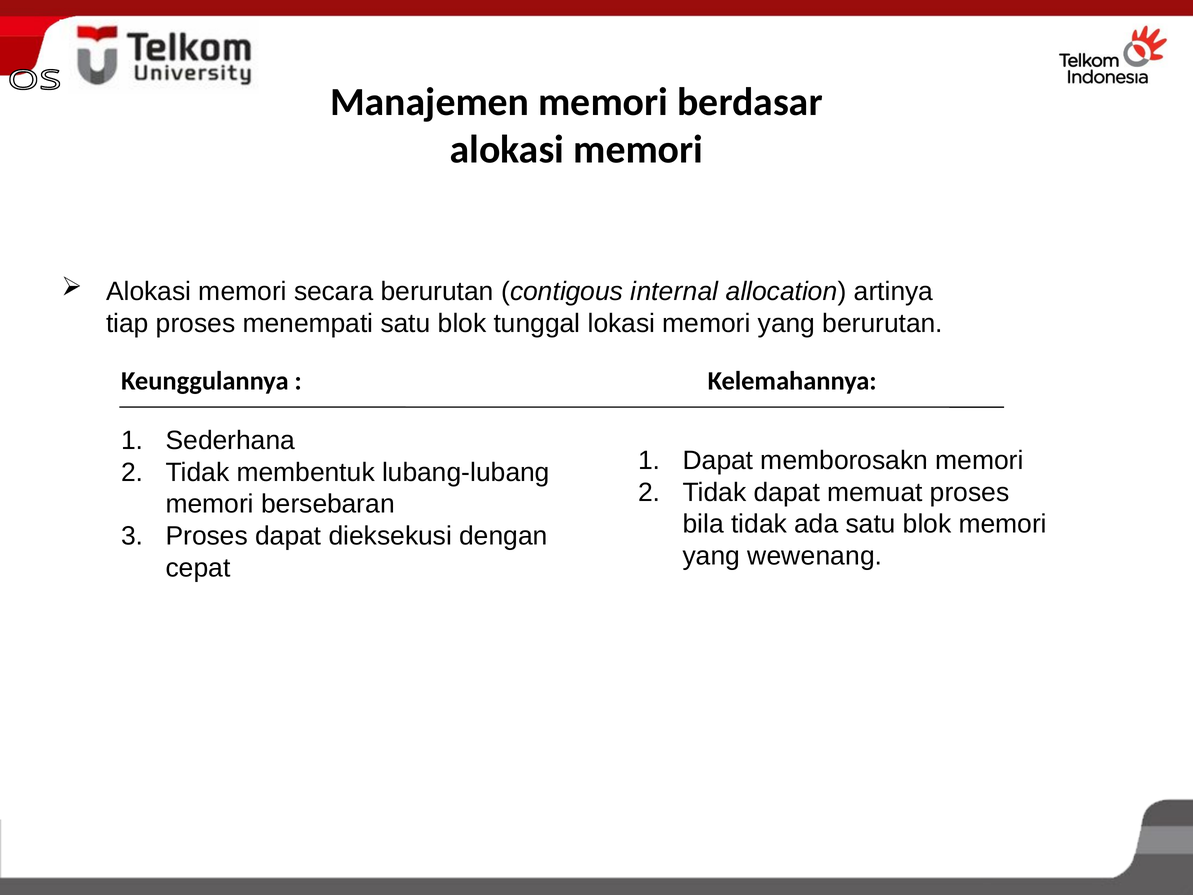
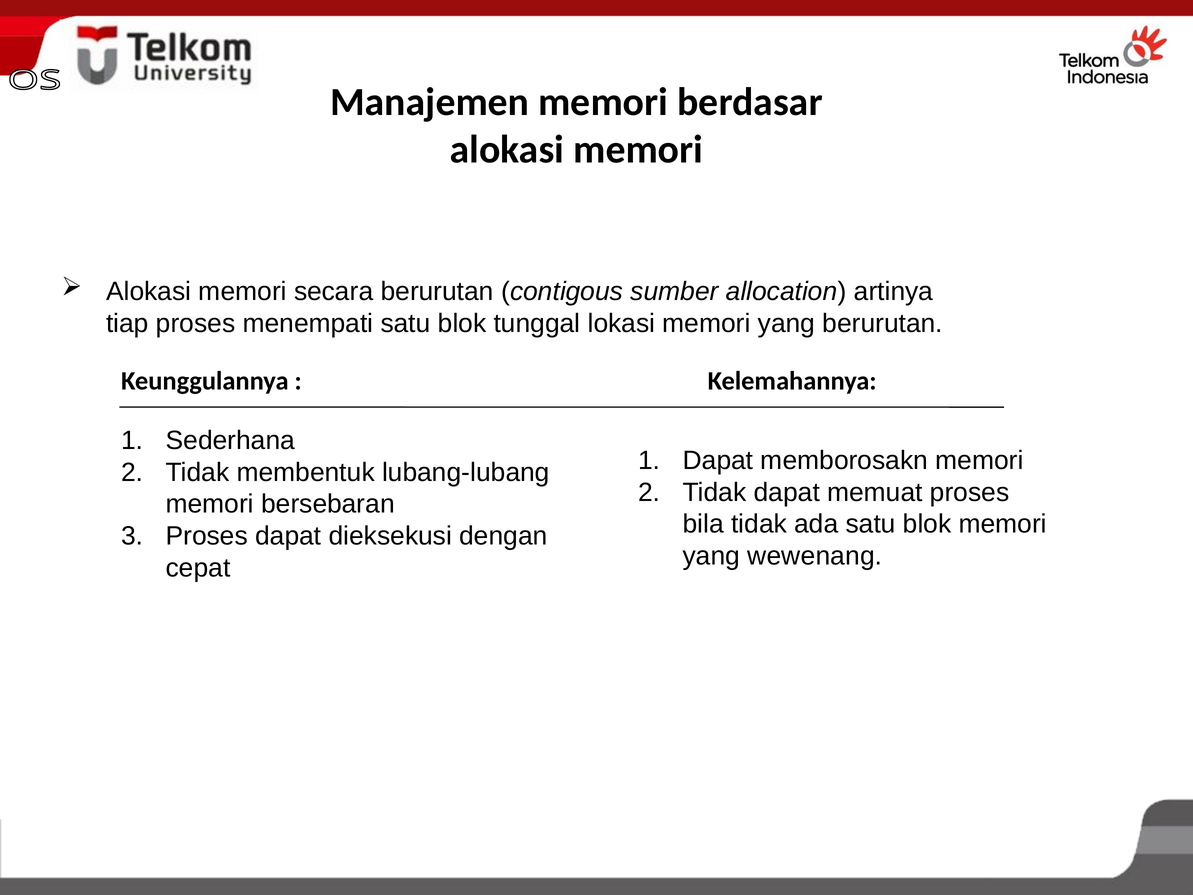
internal: internal -> sumber
